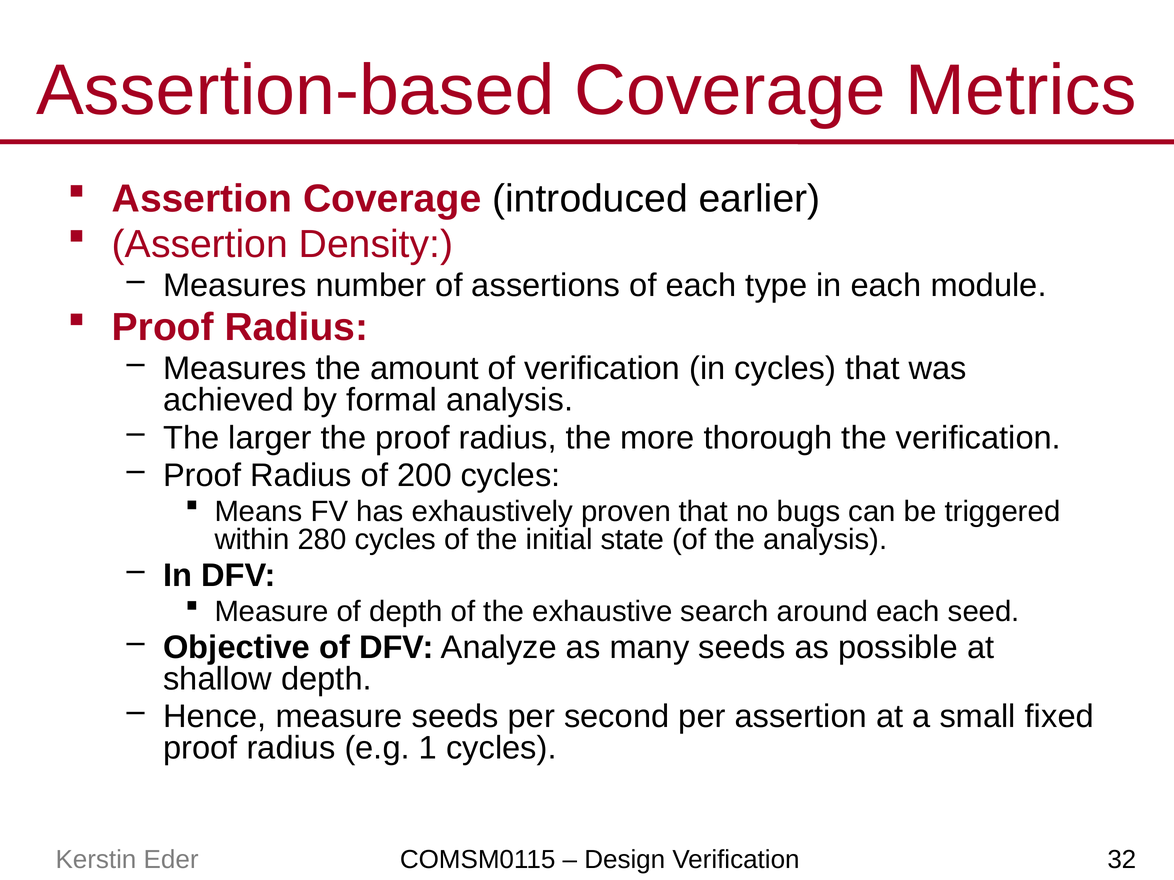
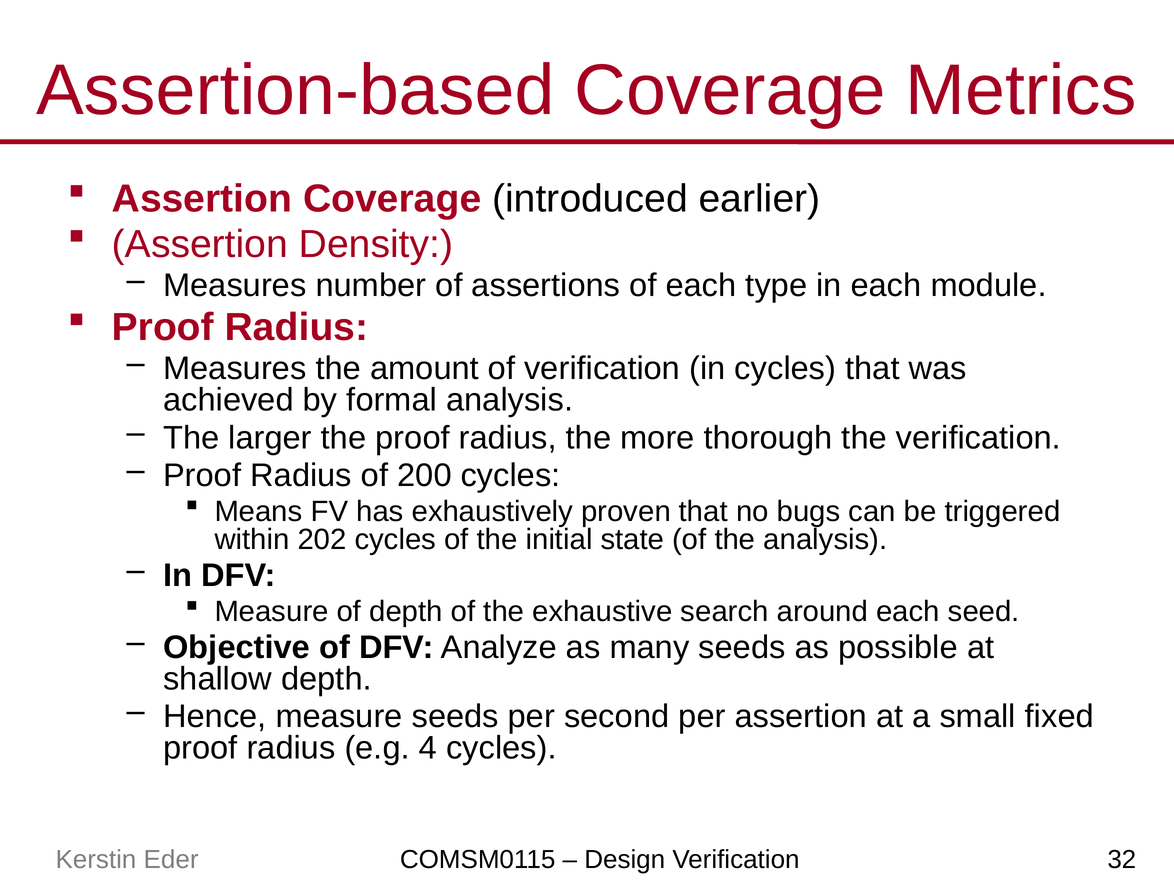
280: 280 -> 202
1: 1 -> 4
